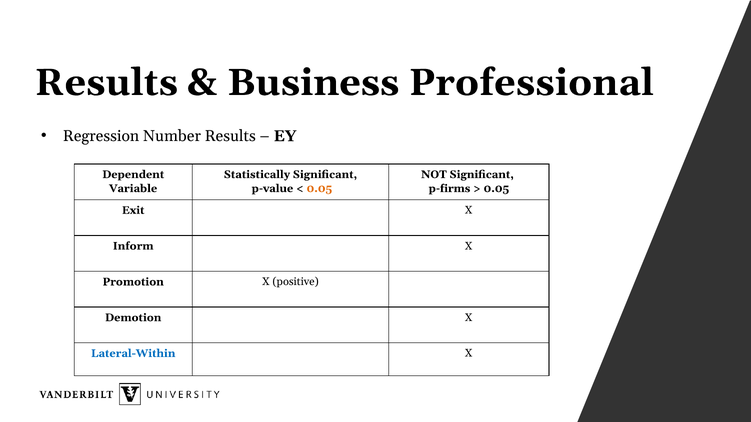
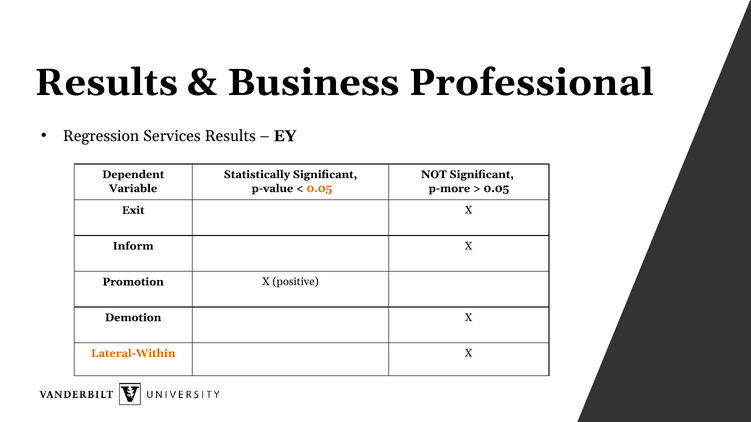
Number: Number -> Services
p-firms: p-firms -> p-more
Lateral-Within colour: blue -> orange
